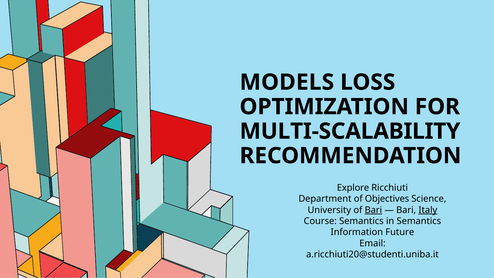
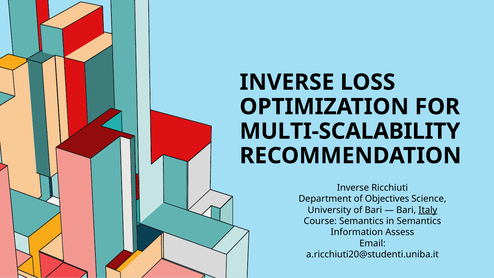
MODELS at (287, 82): MODELS -> INVERSE
Explore at (353, 188): Explore -> Inverse
Bari at (373, 210) underline: present -> none
Future: Future -> Assess
